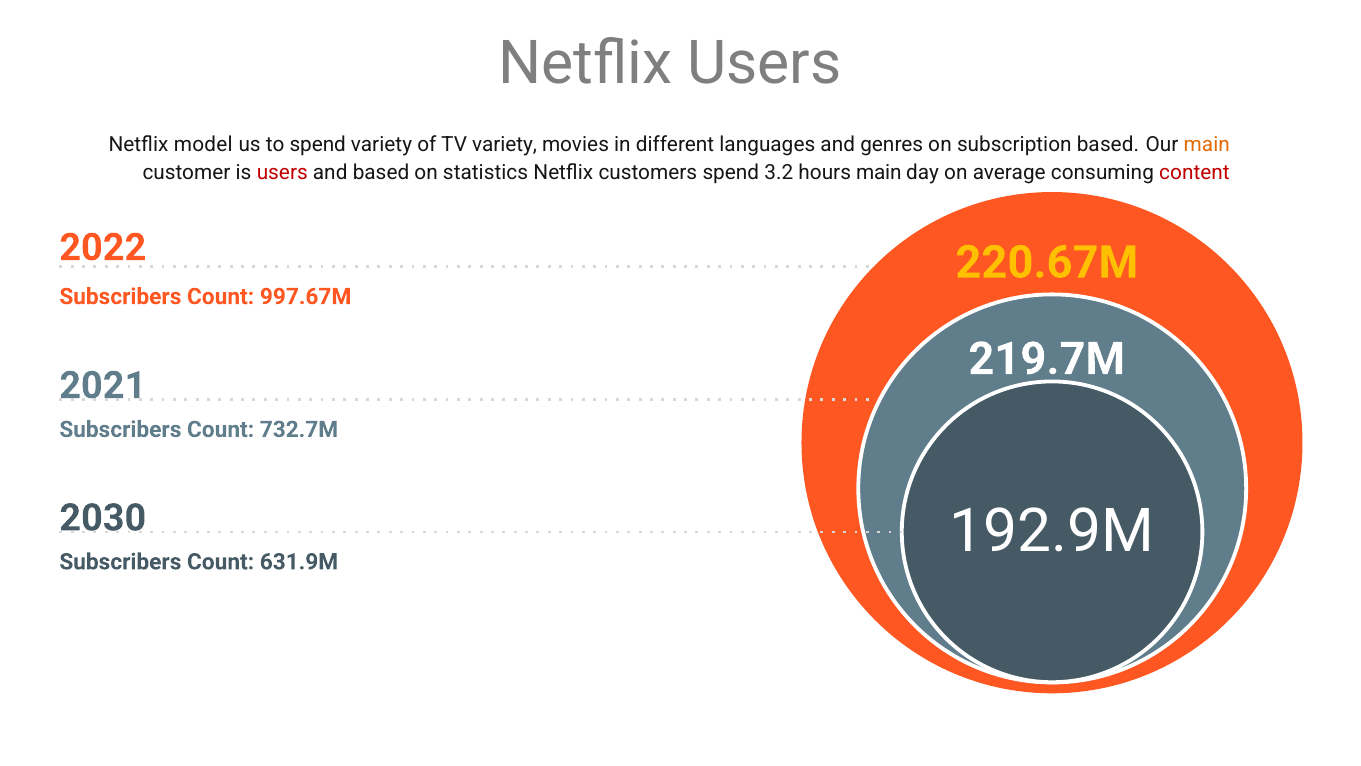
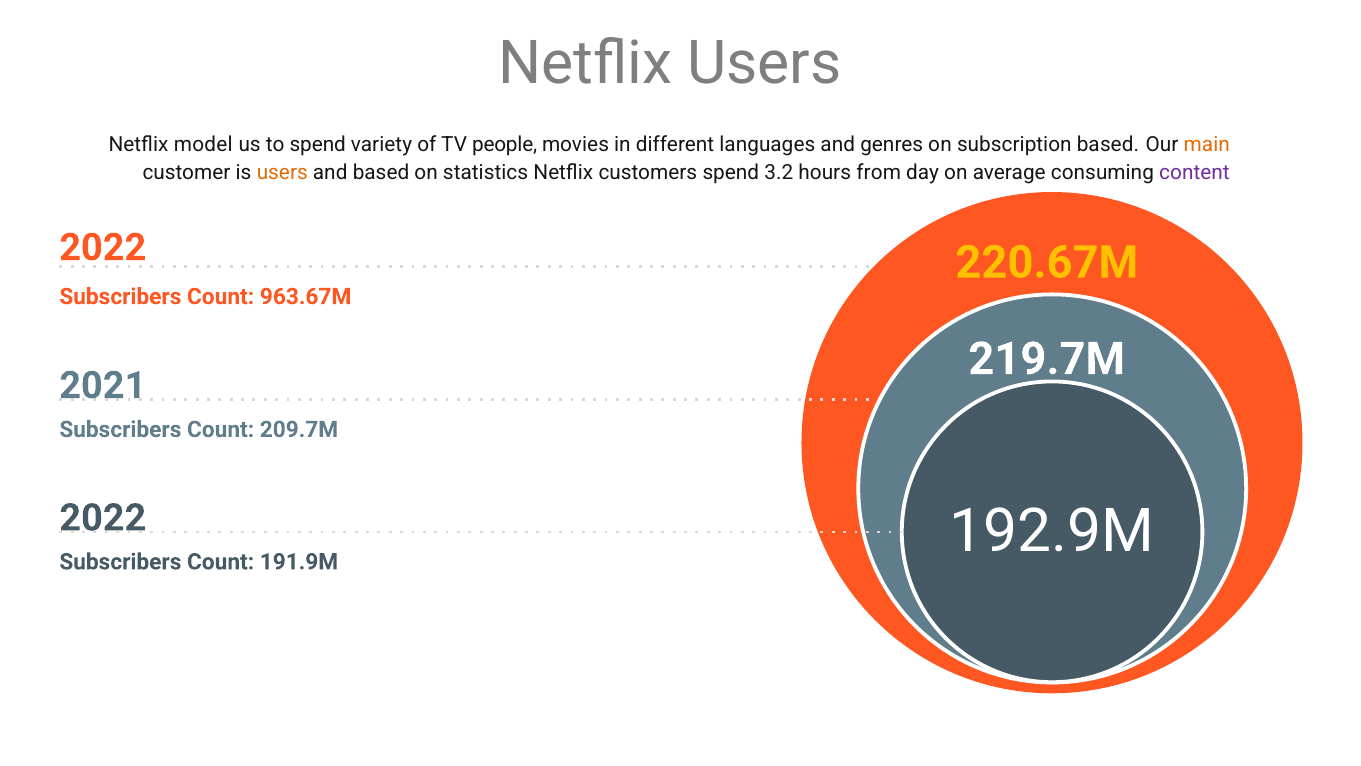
TV variety: variety -> people
users at (282, 173) colour: red -> orange
hours main: main -> from
content colour: red -> purple
997.67M: 997.67M -> 963.67M
732.7M: 732.7M -> 209.7M
2030 at (103, 518): 2030 -> 2022
631.9M: 631.9M -> 191.9M
